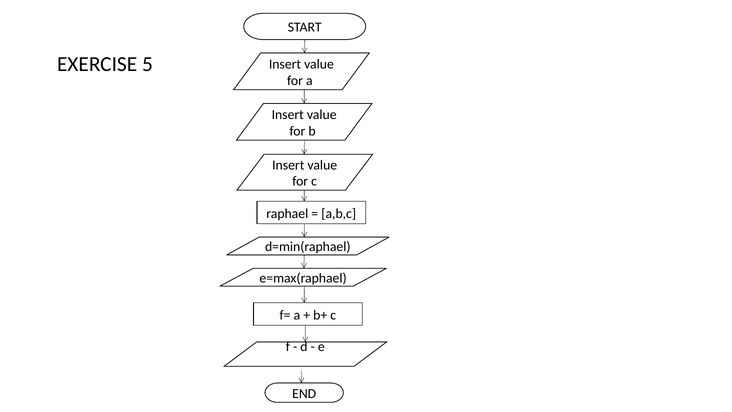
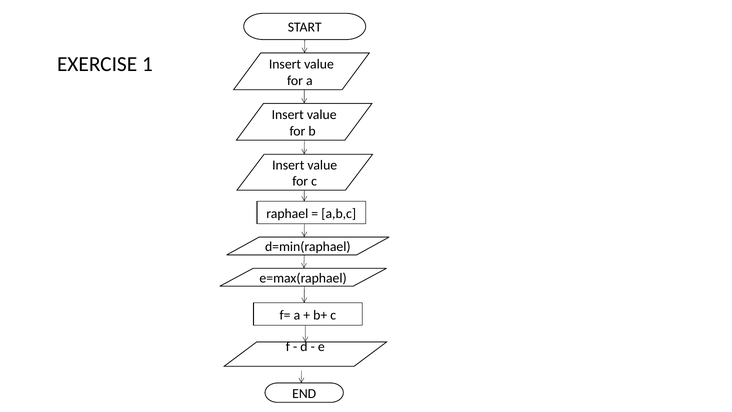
5: 5 -> 1
